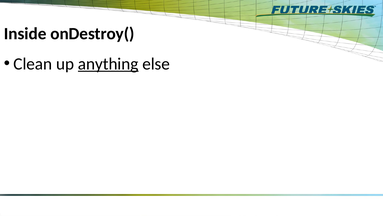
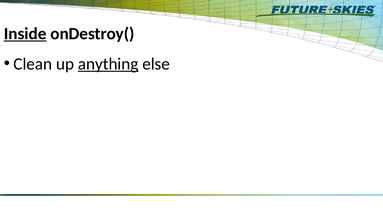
Inside underline: none -> present
